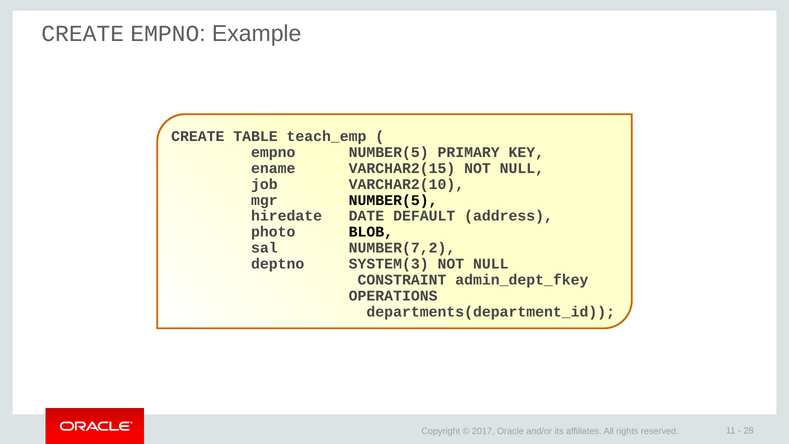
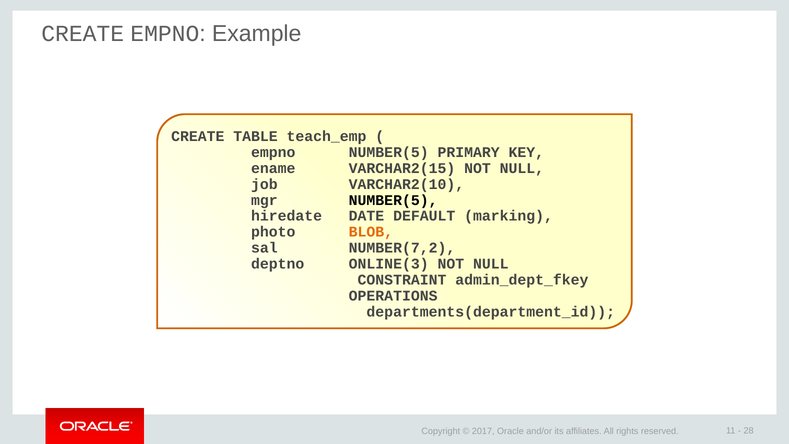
address: address -> marking
BLOB colour: black -> orange
SYSTEM(3: SYSTEM(3 -> ONLINE(3
